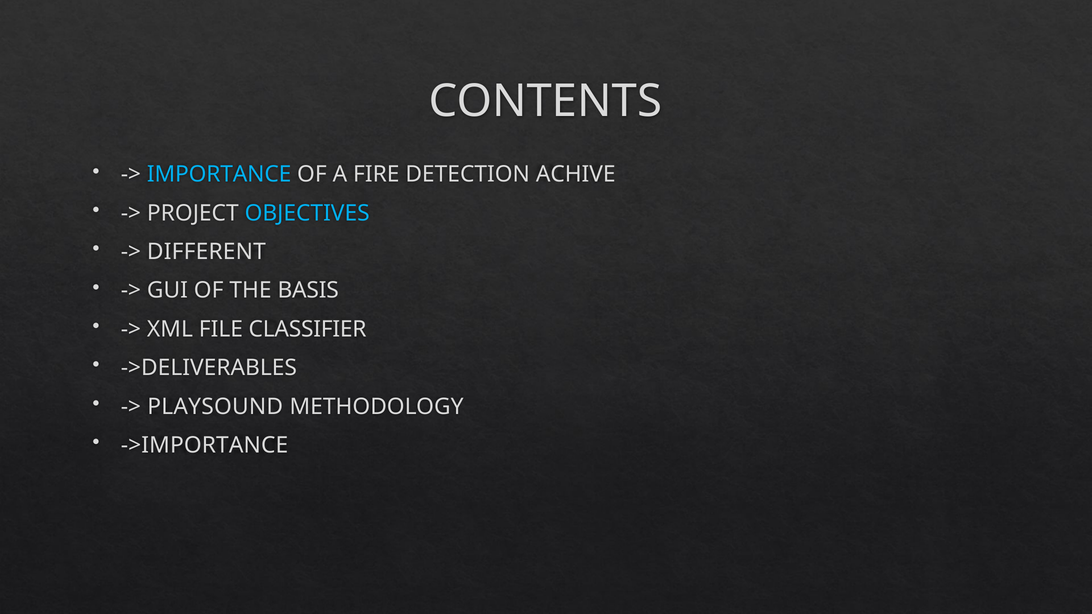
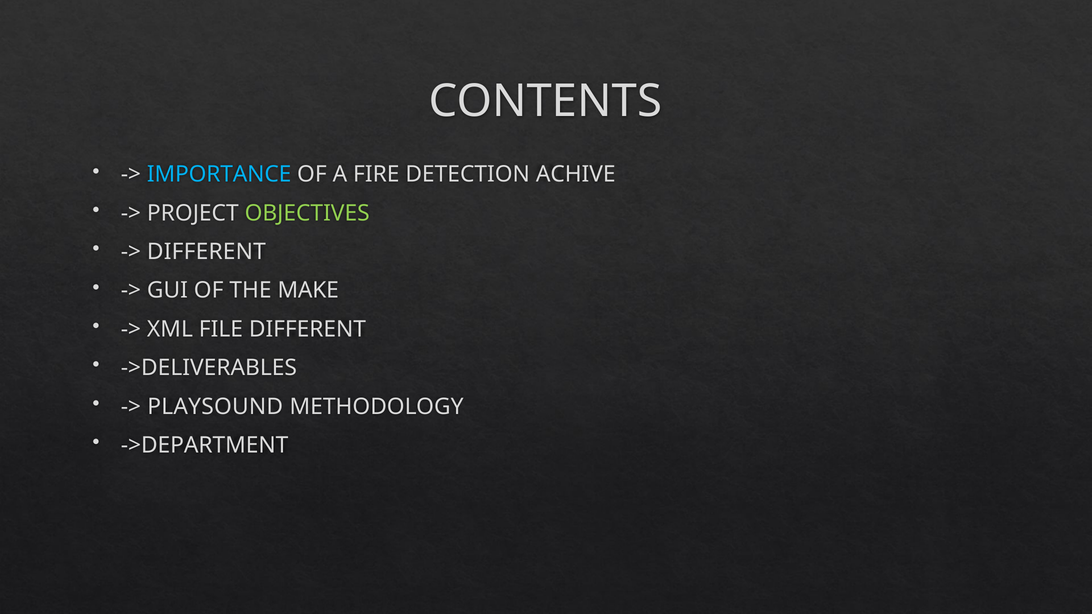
OBJECTIVES colour: light blue -> light green
BASIS: BASIS -> MAKE
FILE CLASSIFIER: CLASSIFIER -> DIFFERENT
->IMPORTANCE: ->IMPORTANCE -> ->DEPARTMENT
